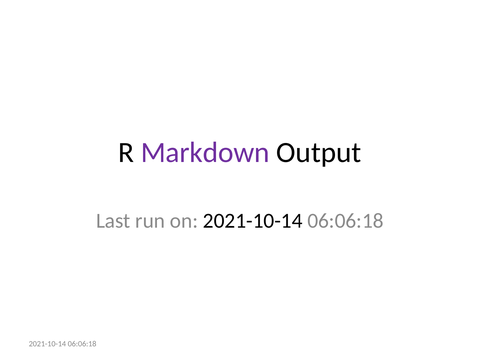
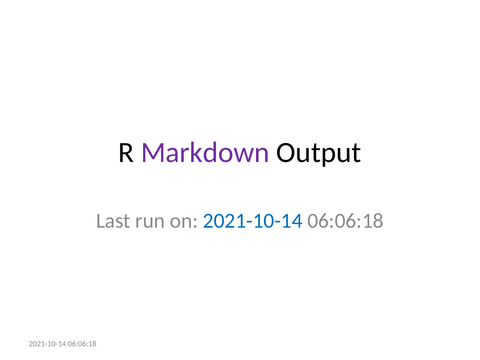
2021-10-14 at (253, 221) colour: black -> blue
